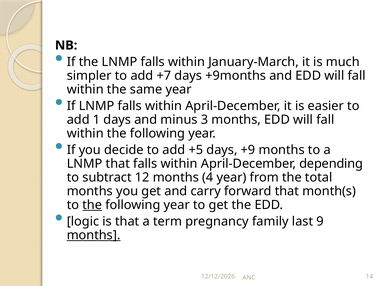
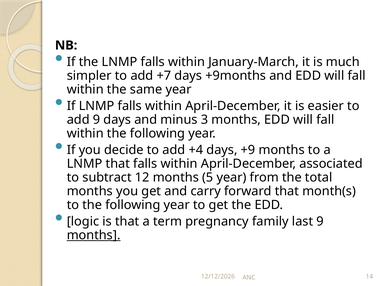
add 1: 1 -> 9
+5: +5 -> +4
depending: depending -> associated
4: 4 -> 5
the at (92, 205) underline: present -> none
